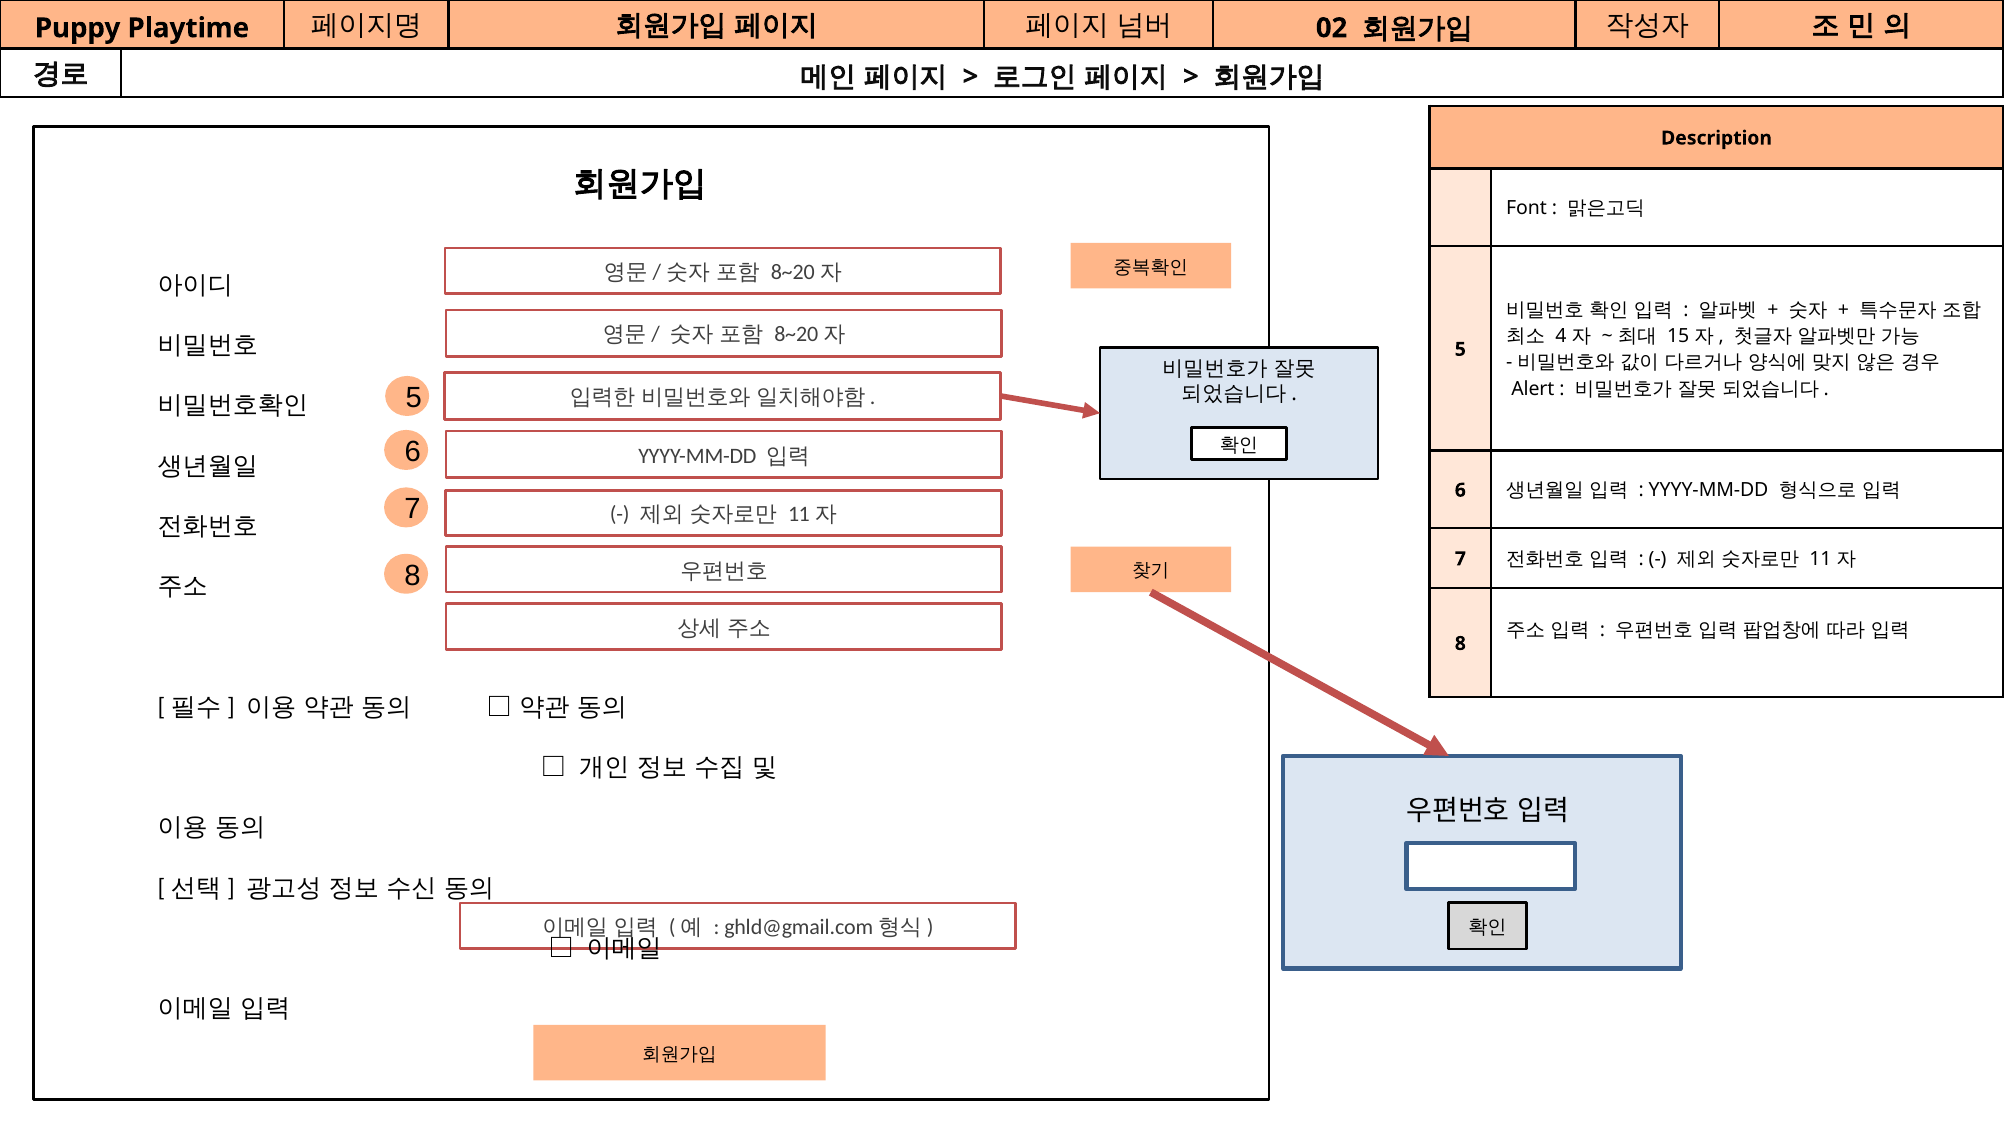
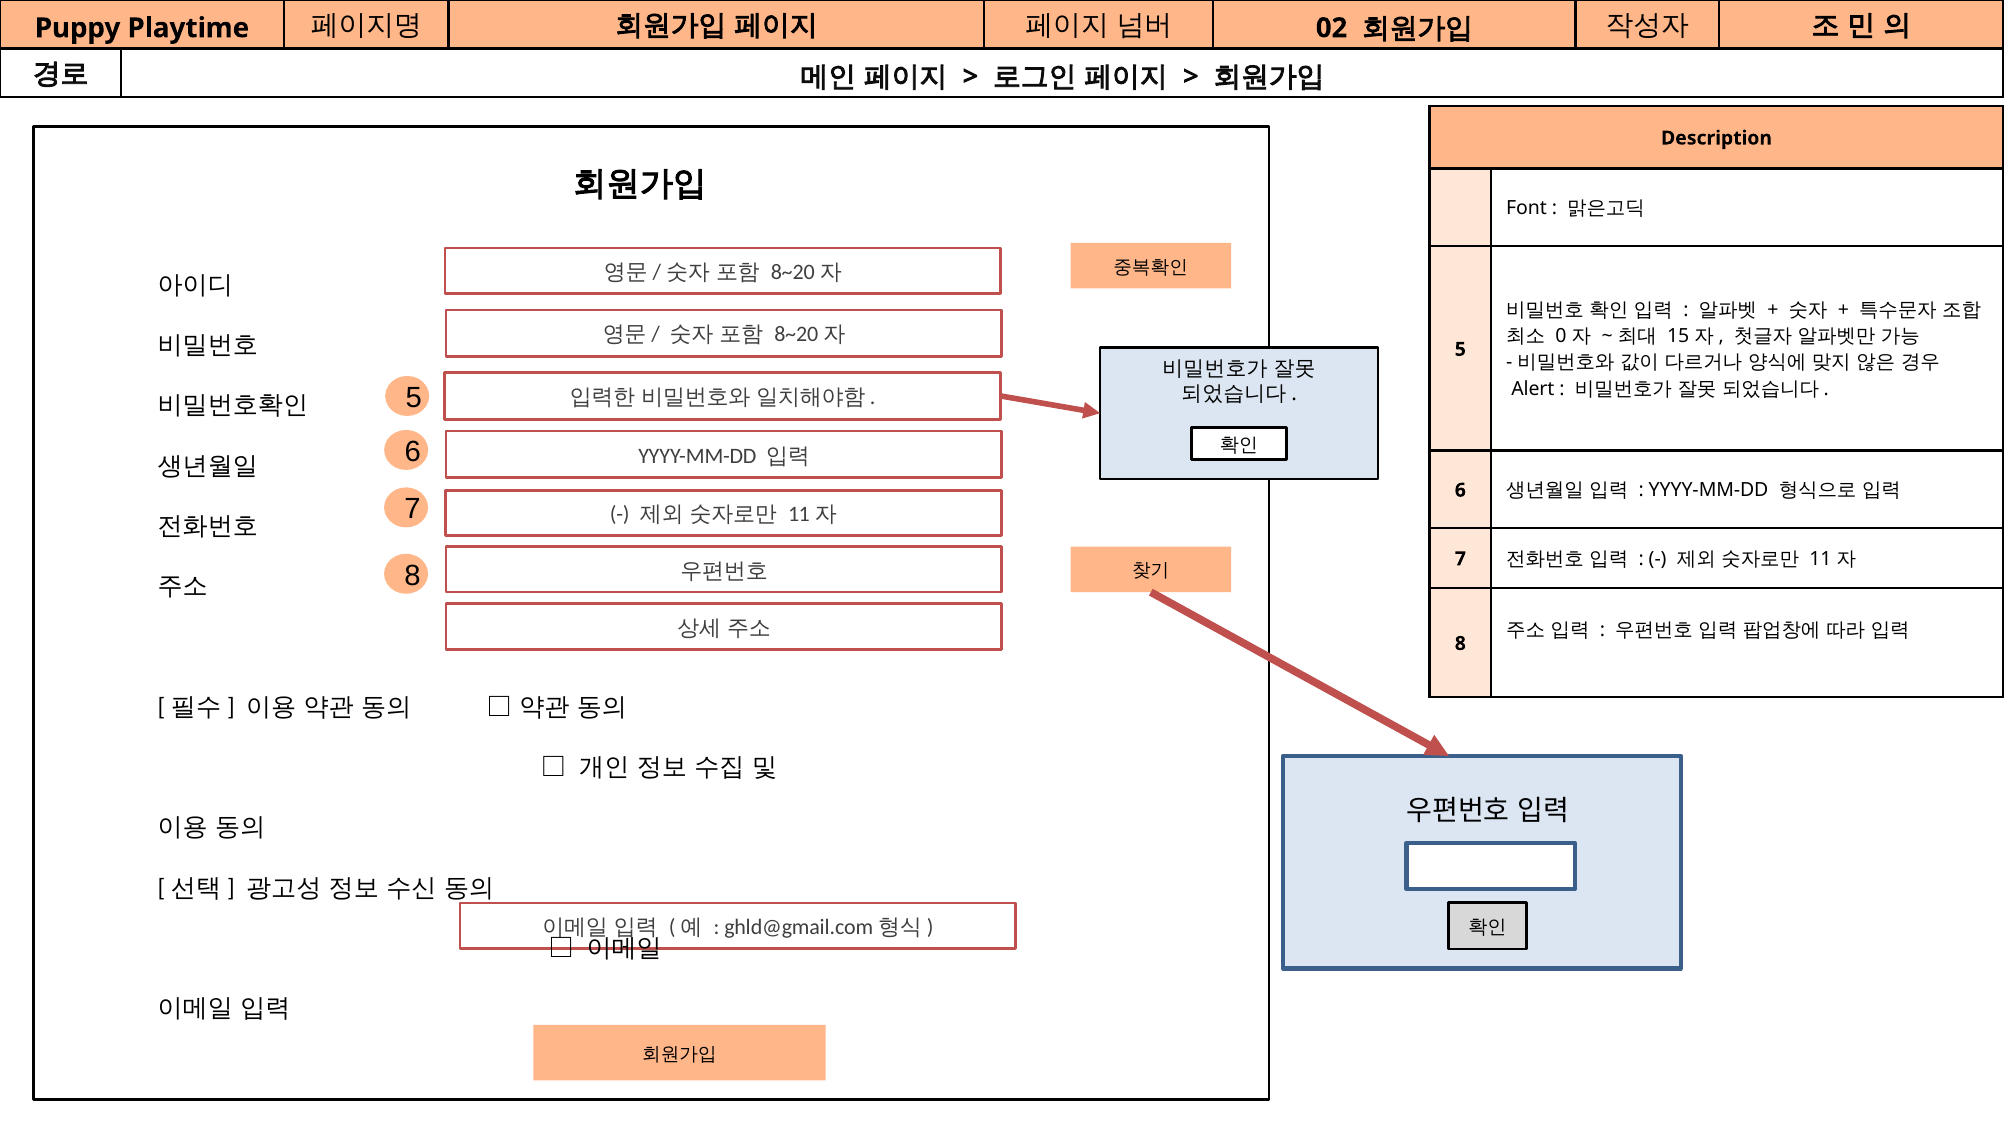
4: 4 -> 0
